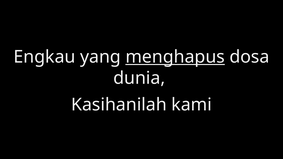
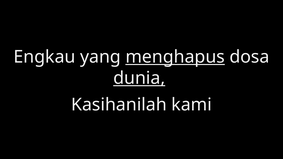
dunia underline: none -> present
